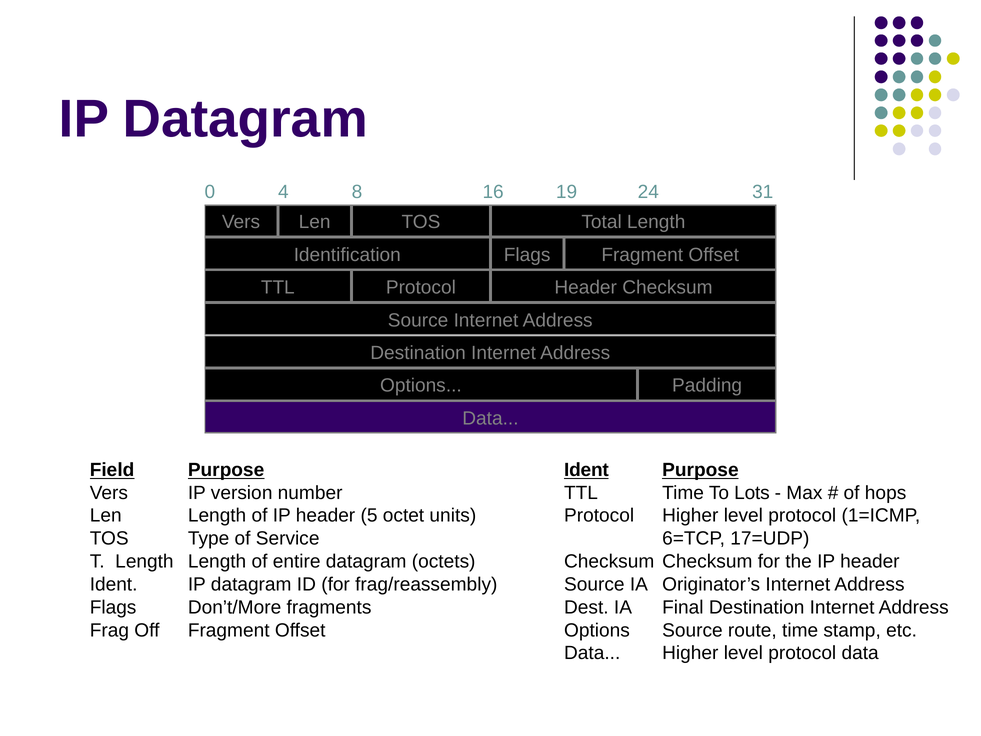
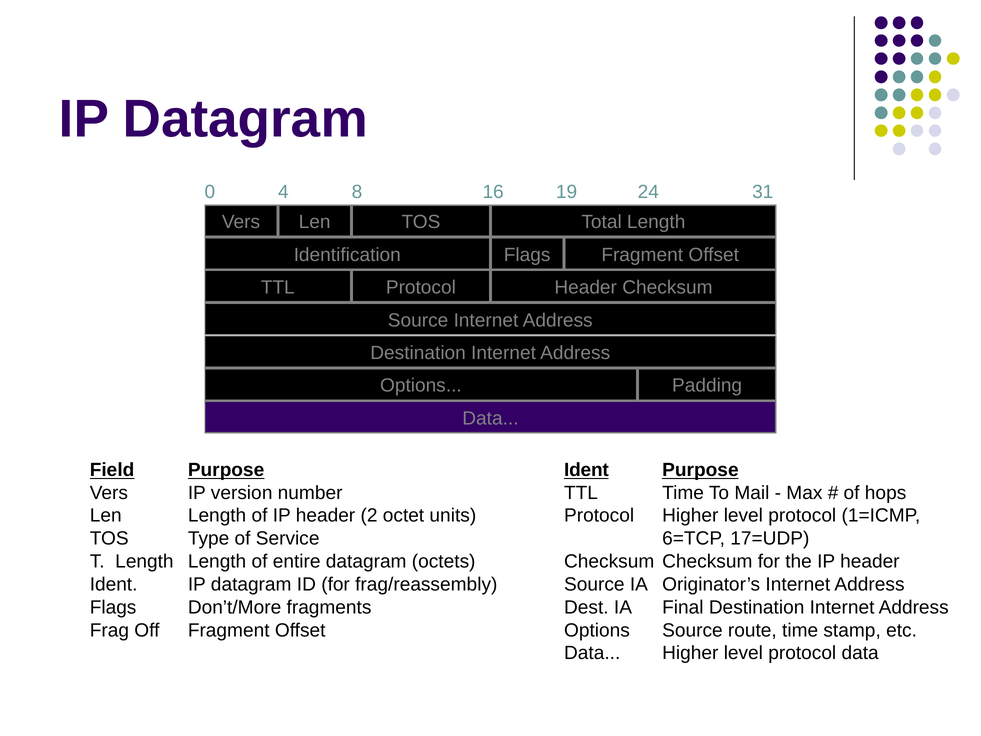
Lots: Lots -> Mail
5: 5 -> 2
